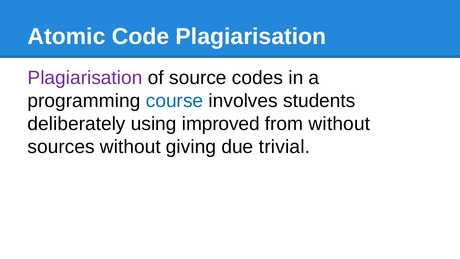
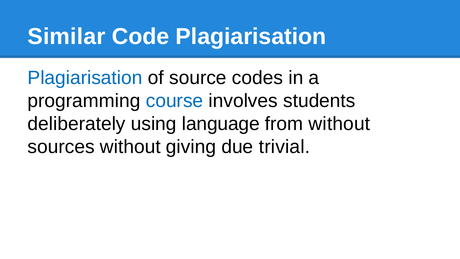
Atomic: Atomic -> Similar
Plagiarisation at (85, 78) colour: purple -> blue
improved: improved -> language
